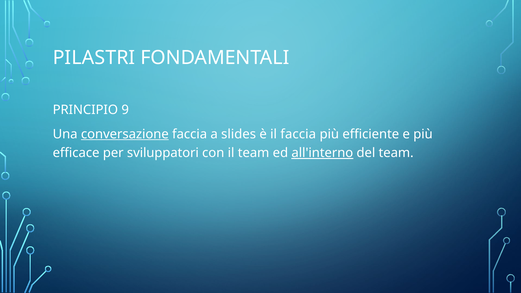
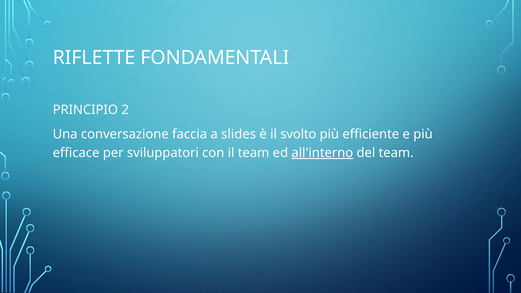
PILASTRI: PILASTRI -> RIFLETTE
9: 9 -> 2
conversazione underline: present -> none
il faccia: faccia -> svolto
